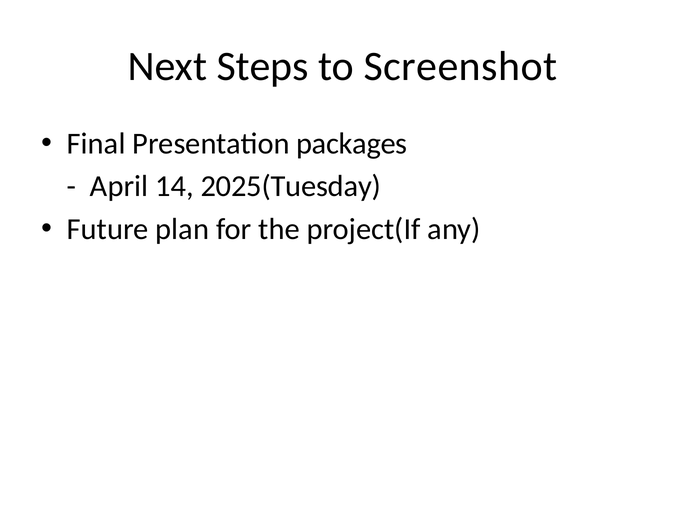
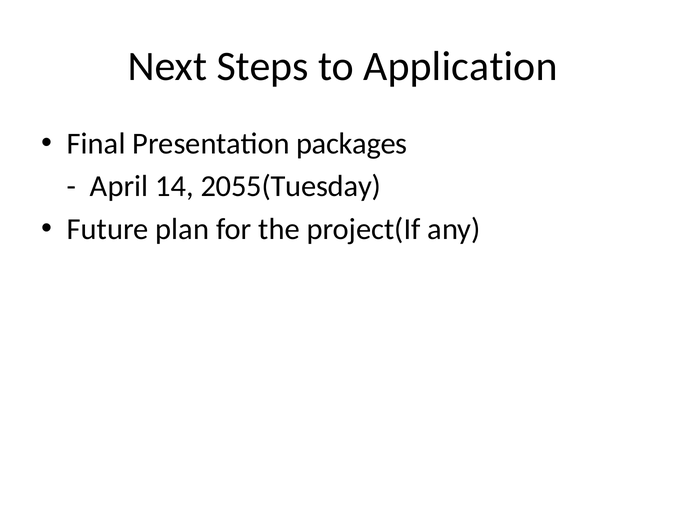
Screenshot: Screenshot -> Application
2025(Tuesday: 2025(Tuesday -> 2055(Tuesday
